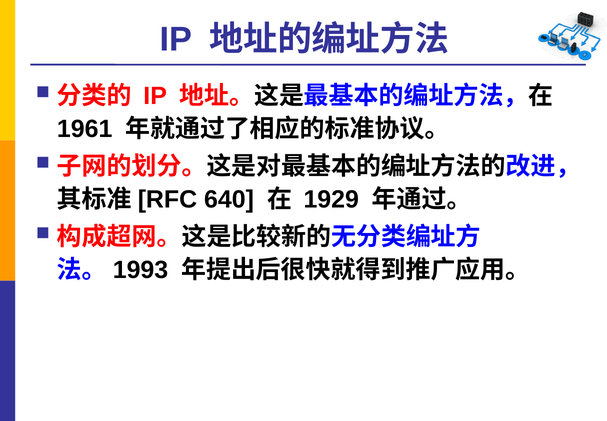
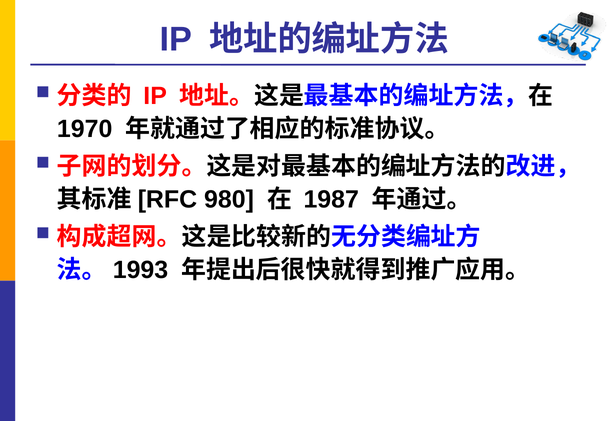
1961: 1961 -> 1970
640: 640 -> 980
1929: 1929 -> 1987
